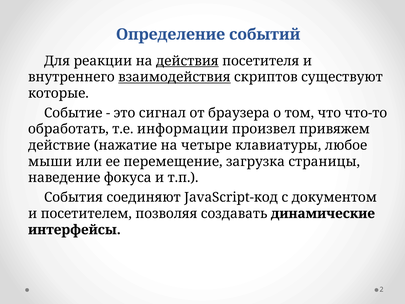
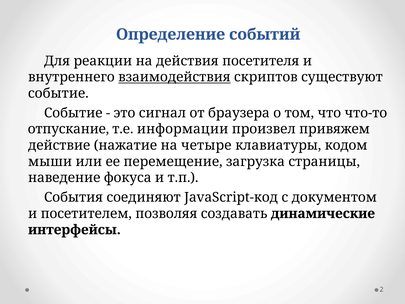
действия underline: present -> none
которые at (58, 93): которые -> событие
обработать: обработать -> отпускание
любое: любое -> кодом
